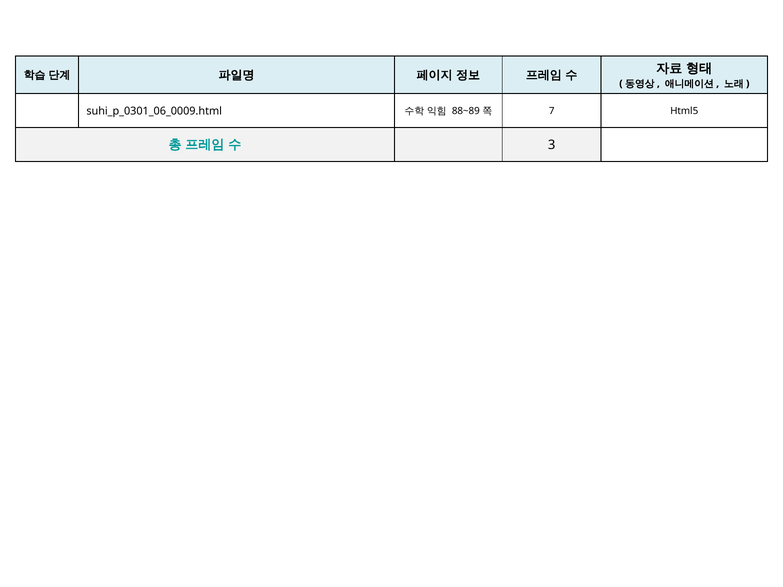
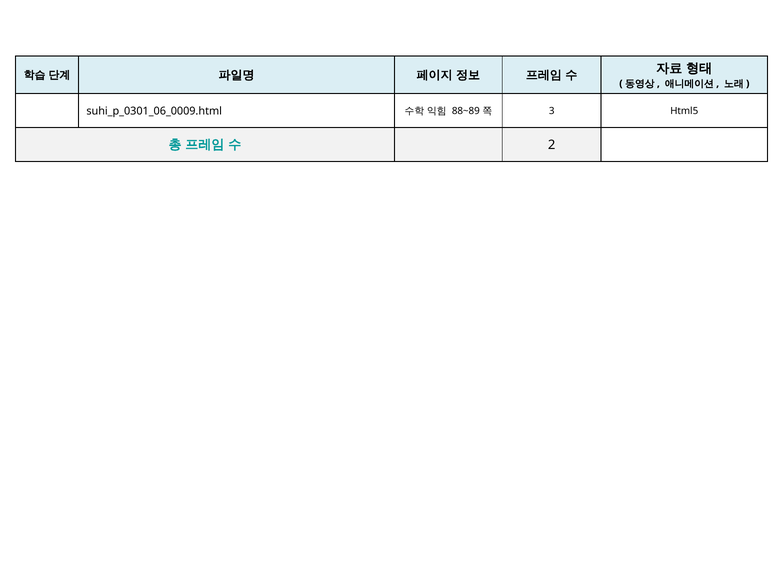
7: 7 -> 3
3: 3 -> 2
